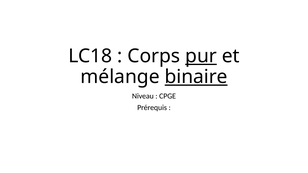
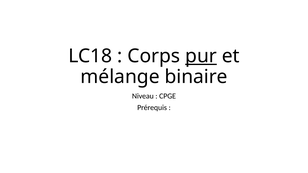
binaire underline: present -> none
